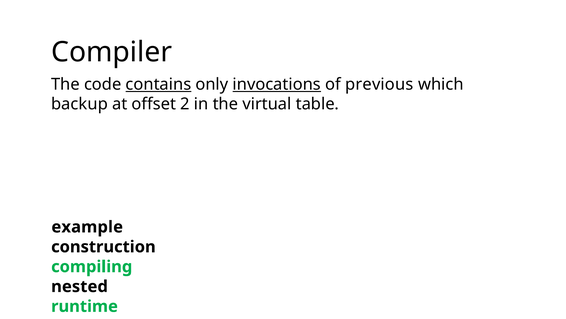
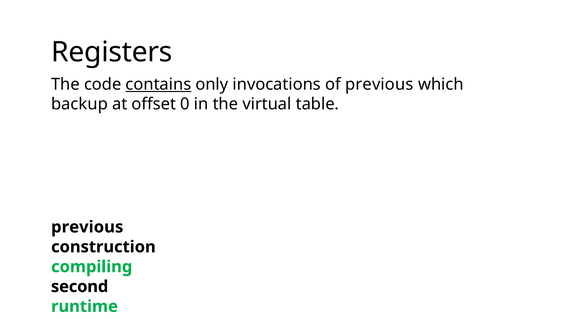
Compiler: Compiler -> Registers
invocations underline: present -> none
2: 2 -> 0
example at (87, 227): example -> previous
nested: nested -> second
